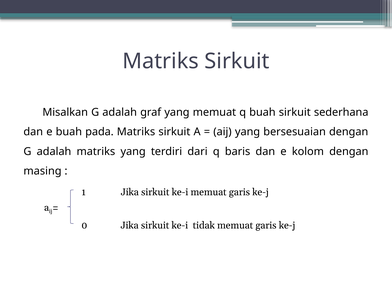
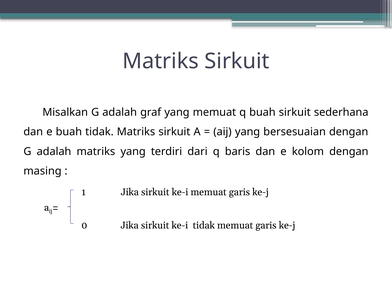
buah pada: pada -> tidak
